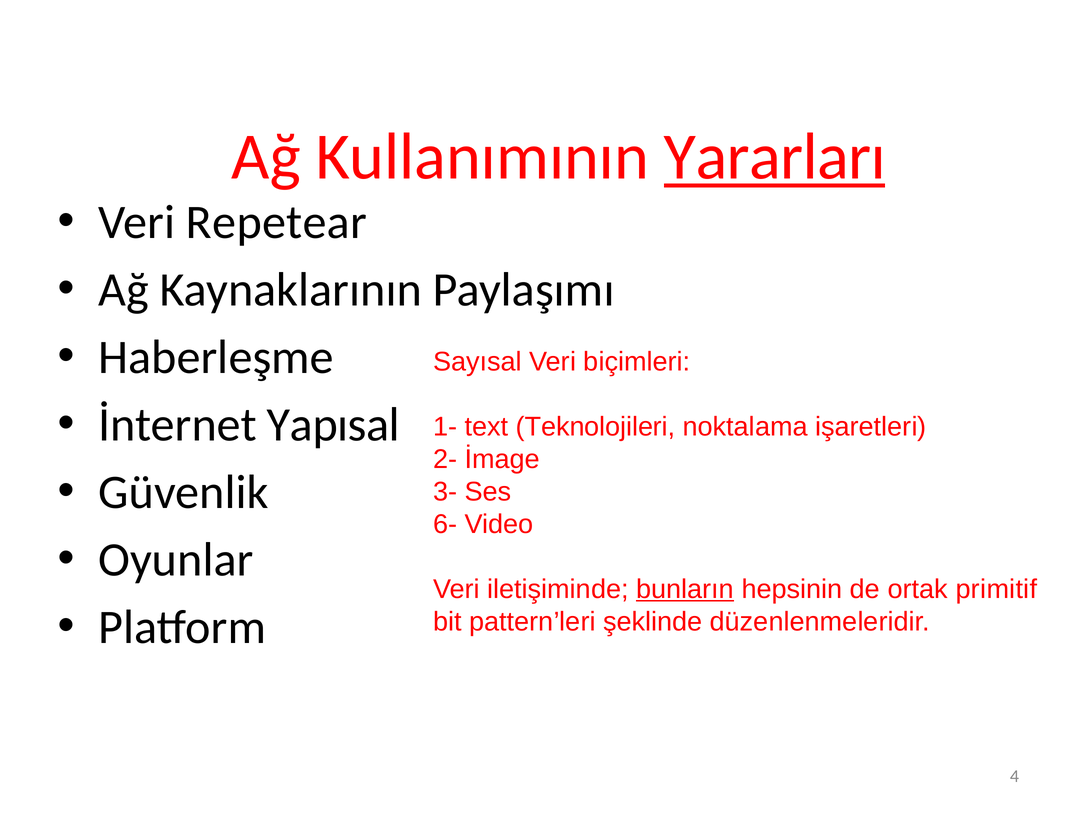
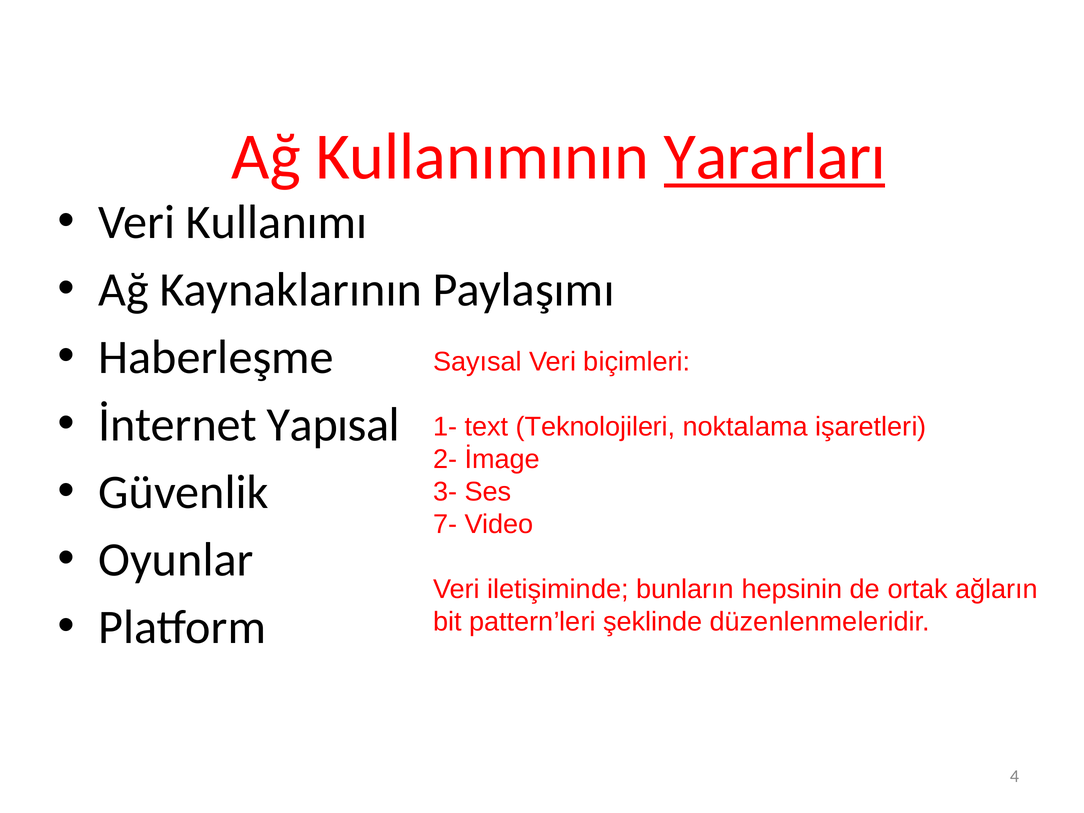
Repetear: Repetear -> Kullanımı
6-: 6- -> 7-
bunların underline: present -> none
primitif: primitif -> ağların
